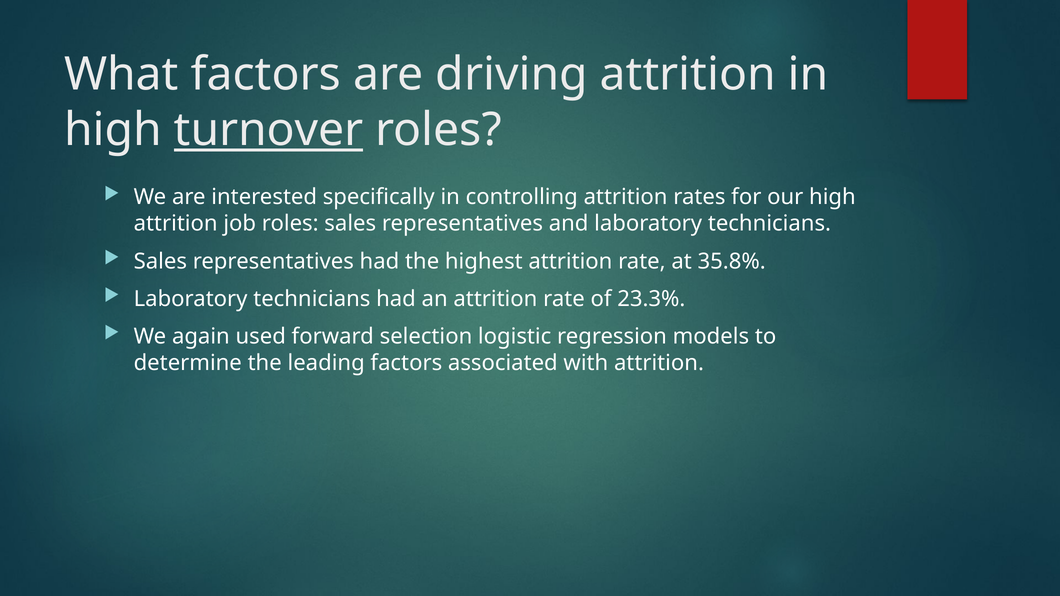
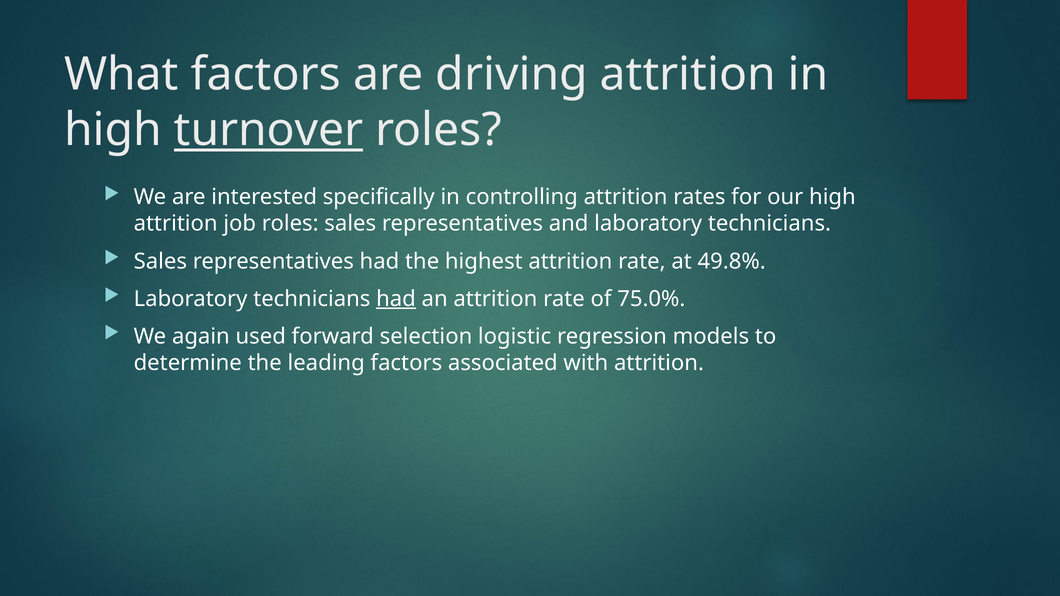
35.8%: 35.8% -> 49.8%
had at (396, 299) underline: none -> present
23.3%: 23.3% -> 75.0%
